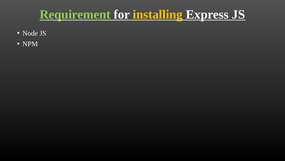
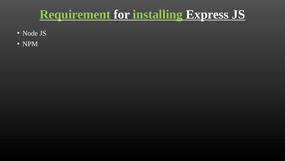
installing colour: yellow -> light green
